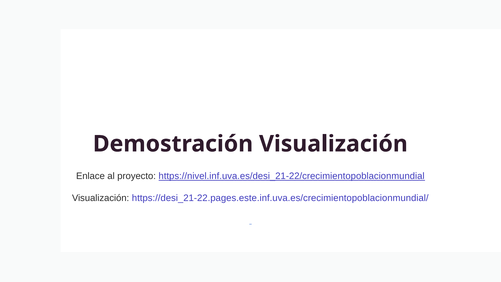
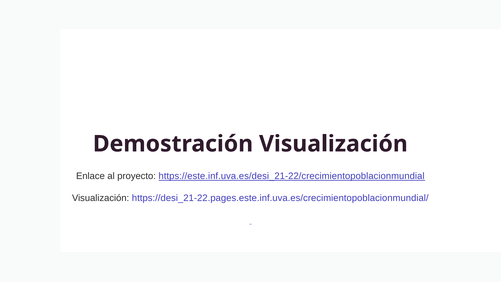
https://nivel.inf.uva.es/desi_21-22/crecimientopoblacionmundial: https://nivel.inf.uva.es/desi_21-22/crecimientopoblacionmundial -> https://este.inf.uva.es/desi_21-22/crecimientopoblacionmundial
